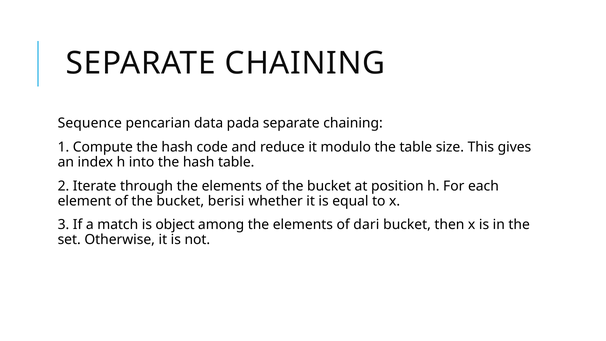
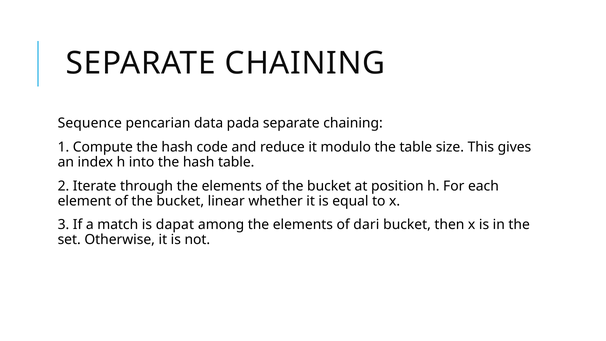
berisi: berisi -> linear
object: object -> dapat
